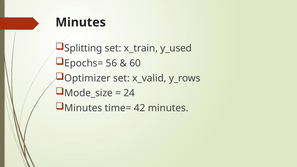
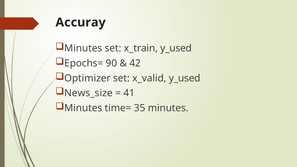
Minutes at (81, 22): Minutes -> Accuray
Splitting at (83, 48): Splitting -> Minutes
56: 56 -> 90
60: 60 -> 42
x_valid y_rows: y_rows -> y_used
Mode_size: Mode_size -> News_size
24: 24 -> 41
42: 42 -> 35
